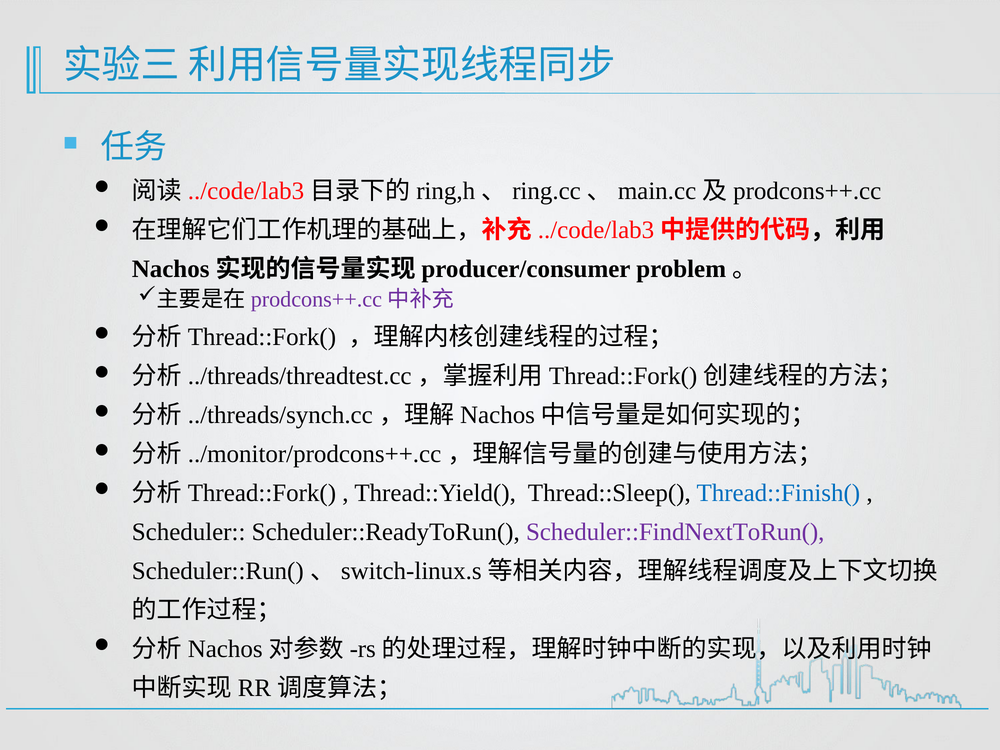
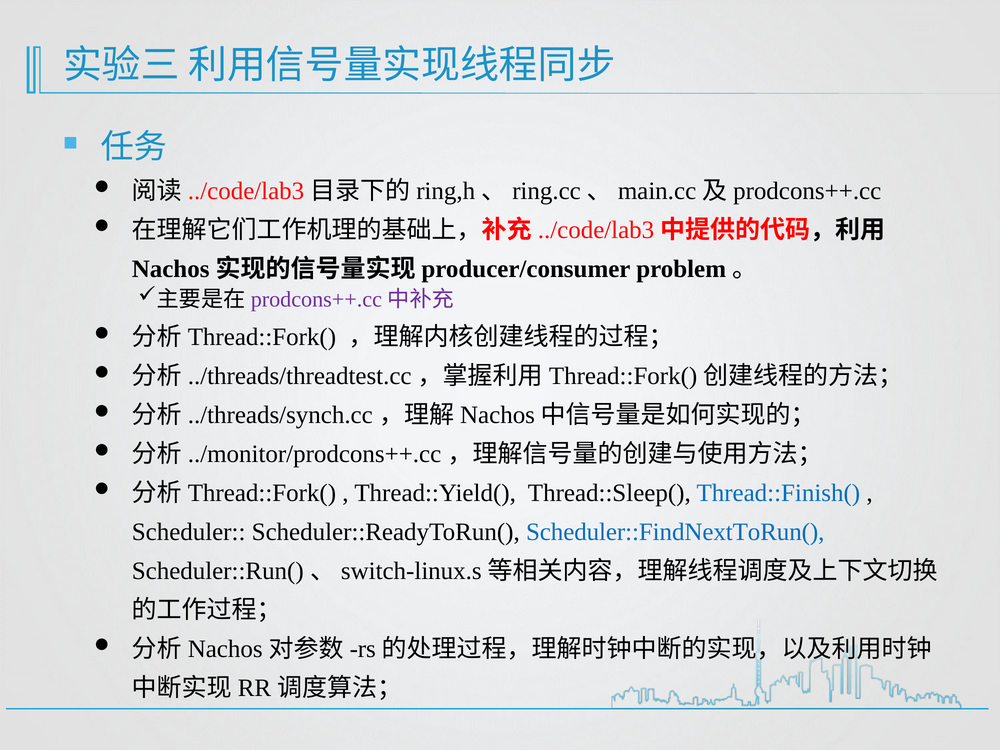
Scheduler::FindNextToRun( colour: purple -> blue
